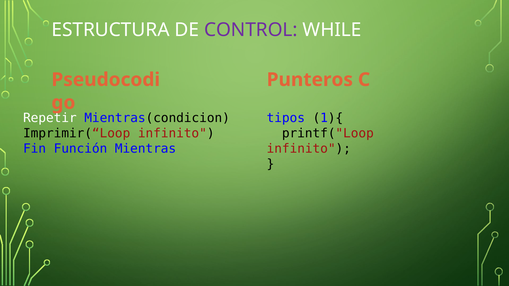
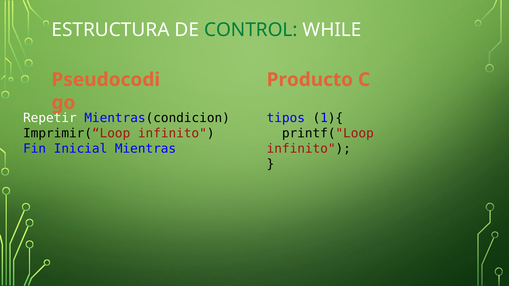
CONTROL colour: purple -> green
Punteros: Punteros -> Producto
Función: Función -> Inicial
